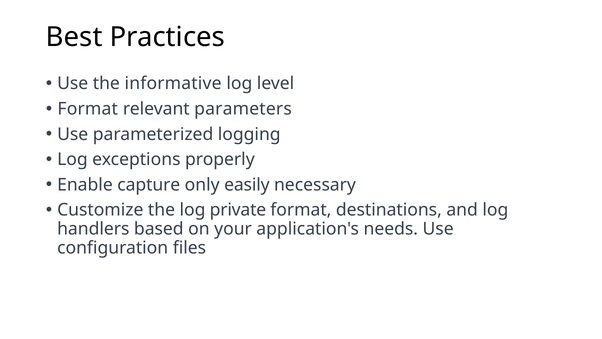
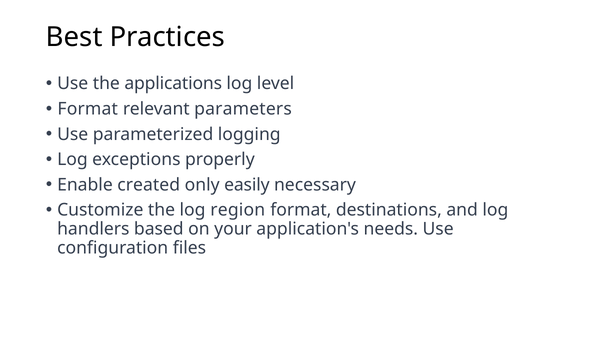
informative: informative -> applications
capture: capture -> created
private: private -> region
